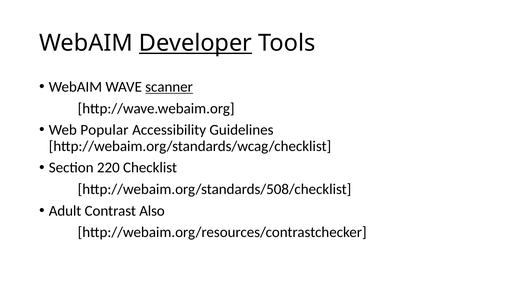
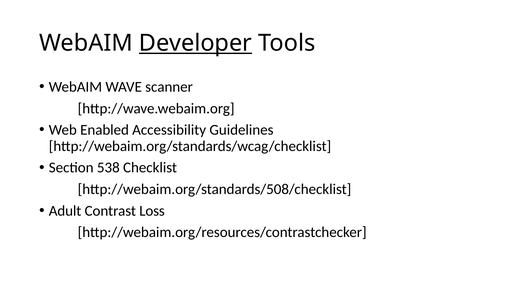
scanner underline: present -> none
Popular: Popular -> Enabled
220: 220 -> 538
Also: Also -> Loss
